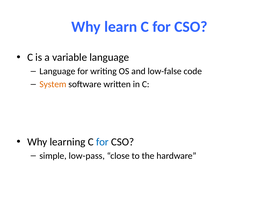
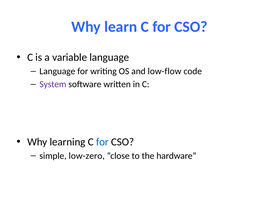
low-false: low-false -> low-flow
System colour: orange -> purple
low-pass: low-pass -> low-zero
